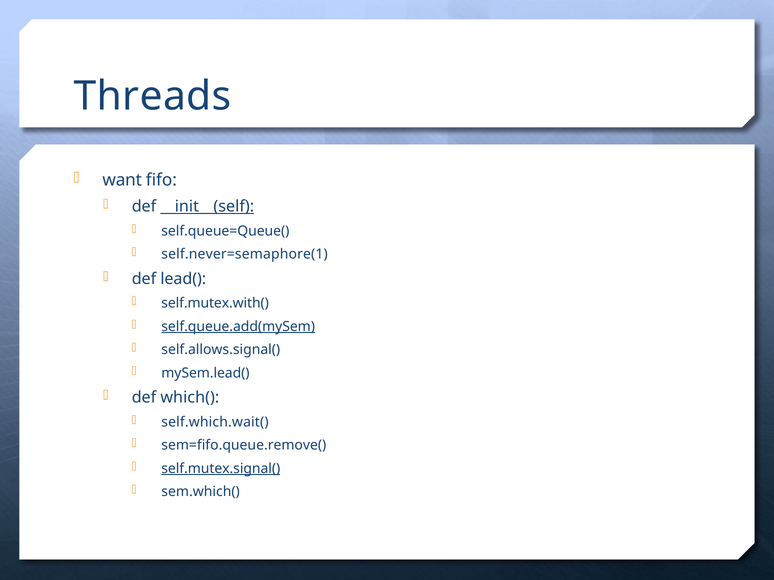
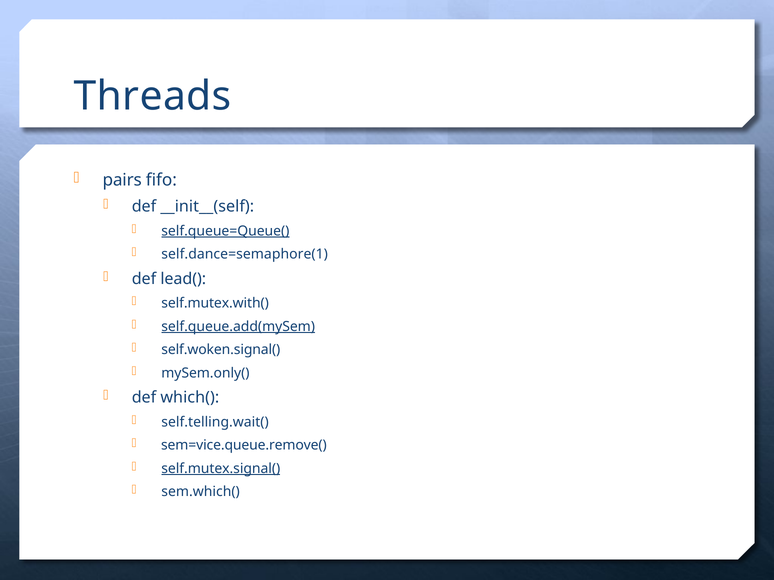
want: want -> pairs
__init__(self underline: present -> none
self.queue=Queue( underline: none -> present
self.never=semaphore(1: self.never=semaphore(1 -> self.dance=semaphore(1
self.allows.signal(: self.allows.signal( -> self.woken.signal(
mySem.lead(: mySem.lead( -> mySem.only(
self.which.wait(: self.which.wait( -> self.telling.wait(
sem=fifo.queue.remove(: sem=fifo.queue.remove( -> sem=vice.queue.remove(
